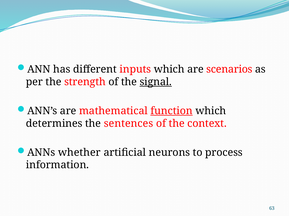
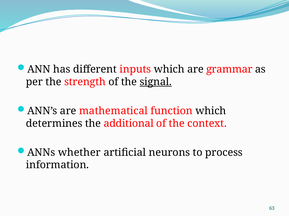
scenarios: scenarios -> grammar
function underline: present -> none
sentences: sentences -> additional
